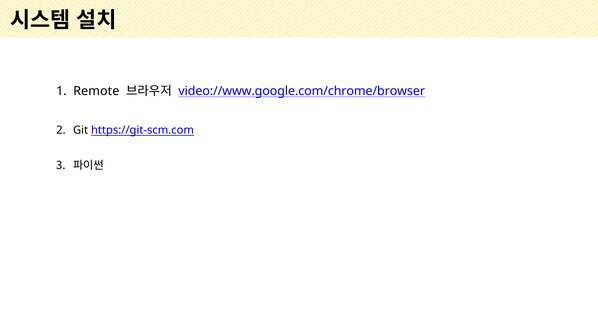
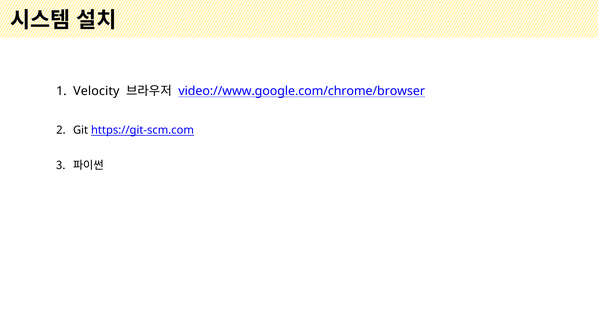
Remote: Remote -> Velocity
